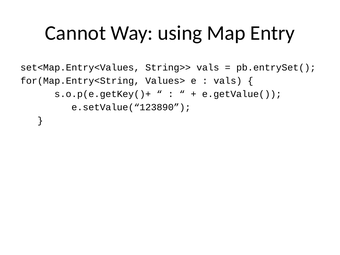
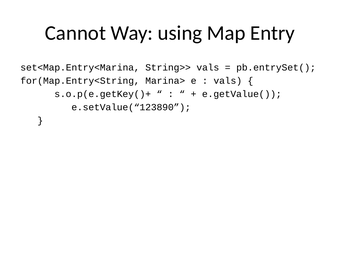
set<Map.Entry<Values: set<Map.Entry<Values -> set<Map.Entry<Marina
Values>: Values> -> Marina>
